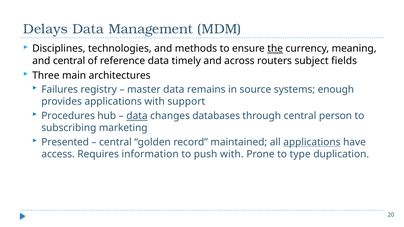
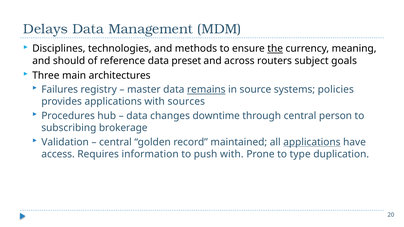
and central: central -> should
timely: timely -> preset
fields: fields -> goals
remains underline: none -> present
enough: enough -> policies
support: support -> sources
data at (137, 116) underline: present -> none
databases: databases -> downtime
marketing: marketing -> brokerage
Presented: Presented -> Validation
